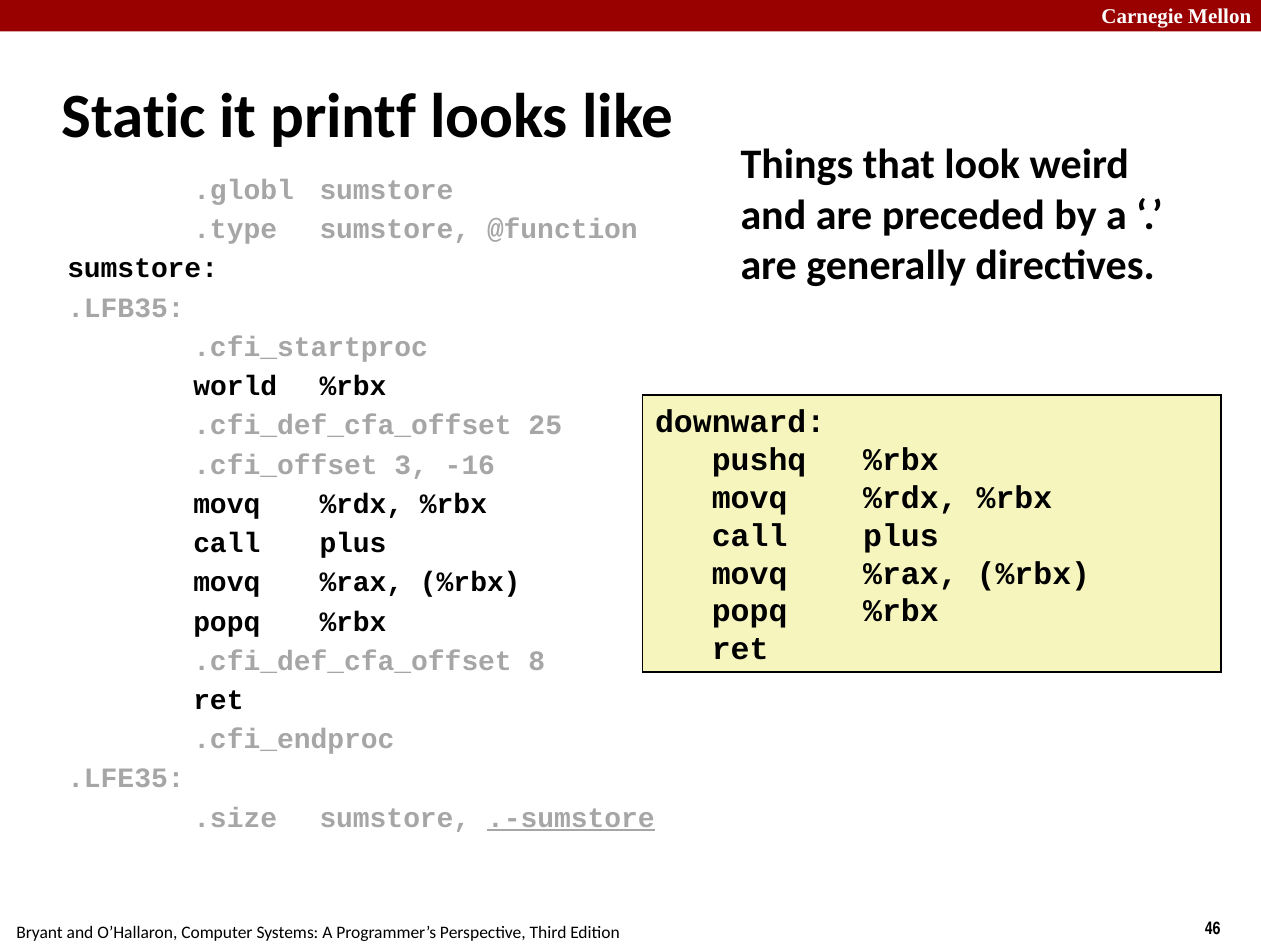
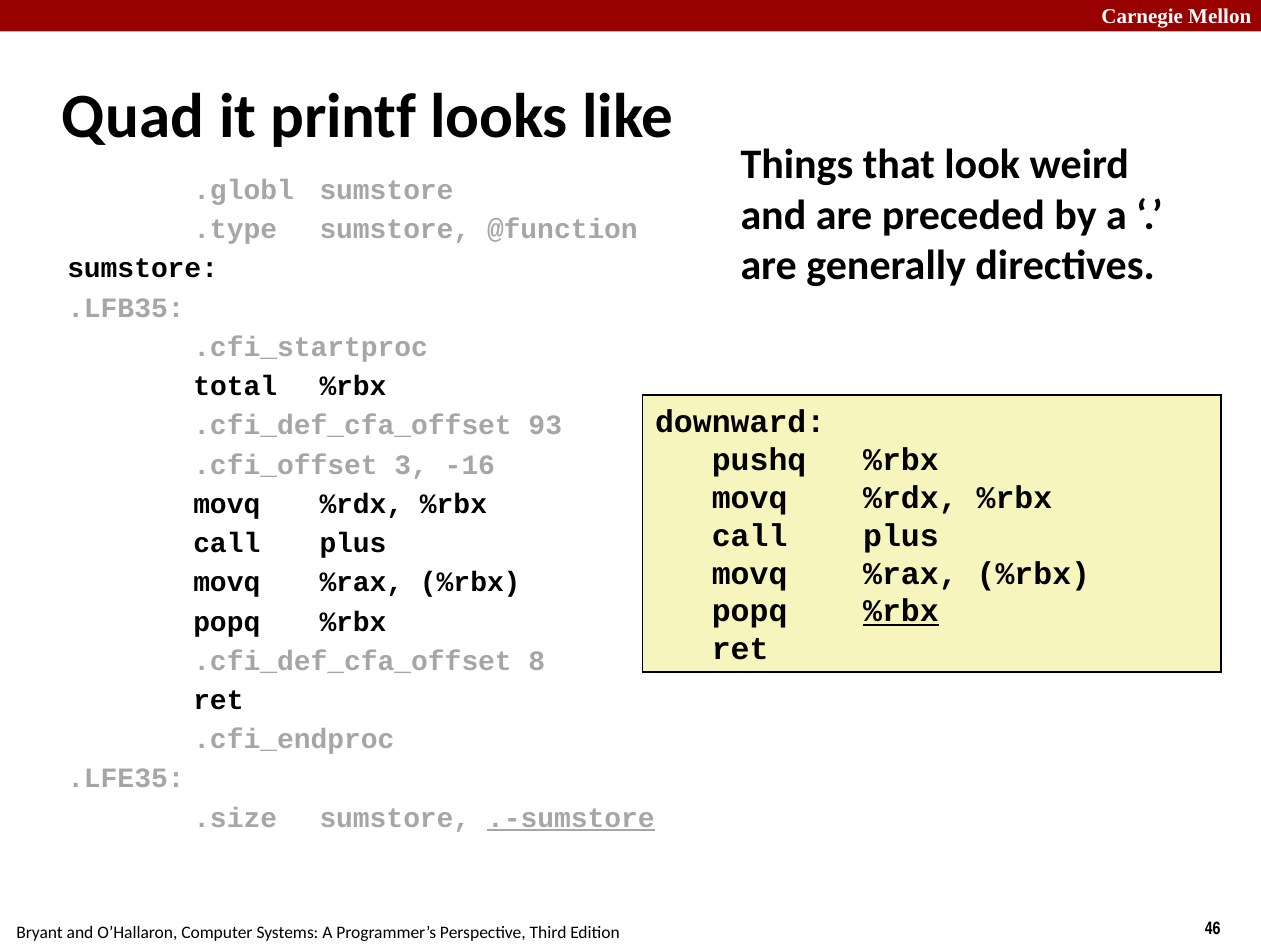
Static: Static -> Quad
world: world -> total
25: 25 -> 93
%rbx at (901, 611) underline: none -> present
